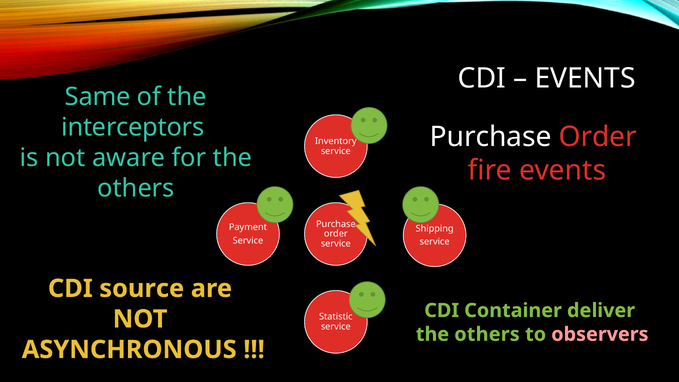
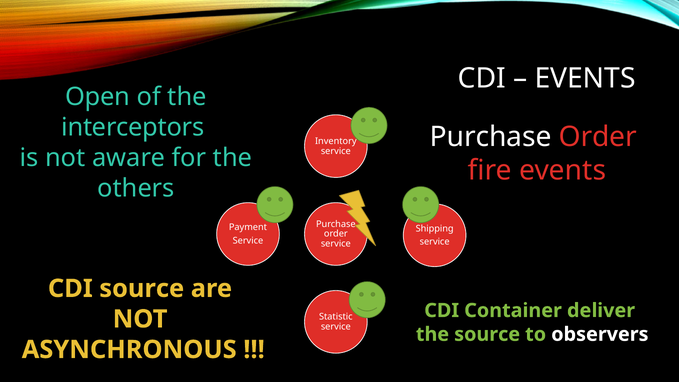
Same: Same -> Open
others at (487, 334): others -> source
observers colour: pink -> white
